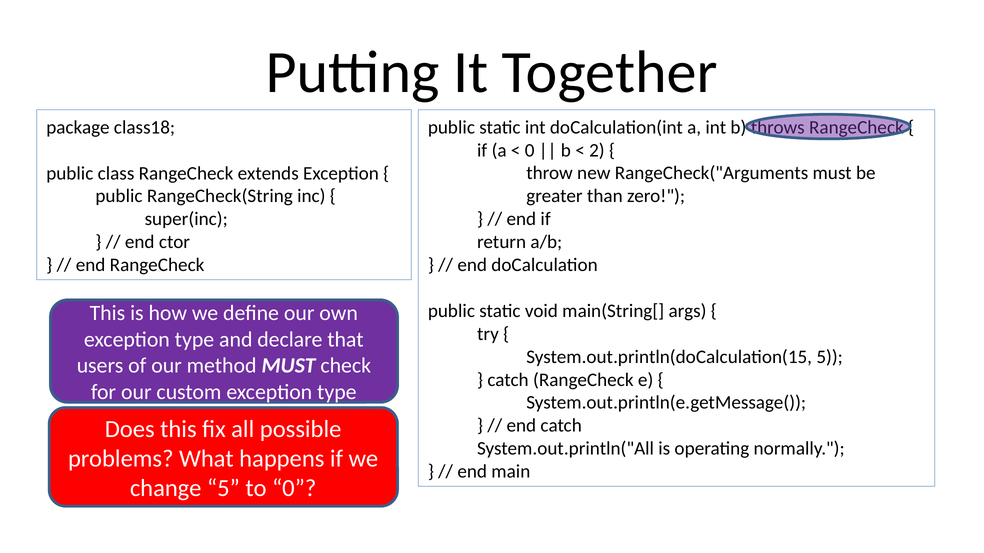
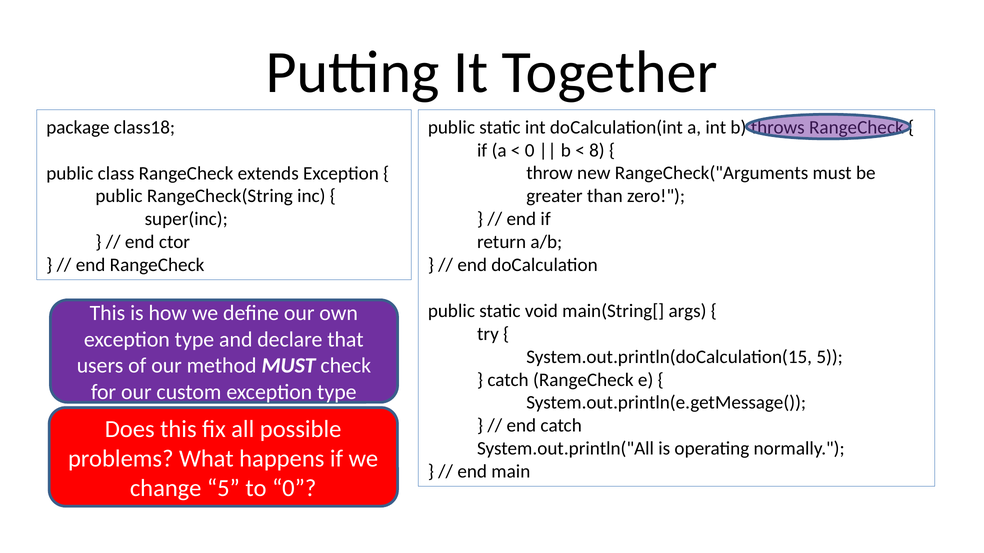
2: 2 -> 8
